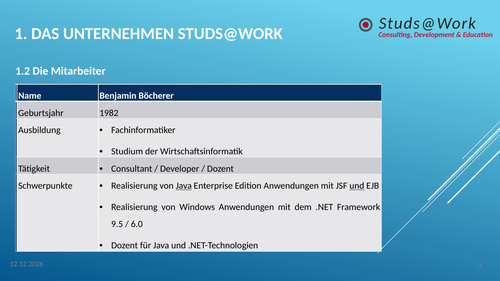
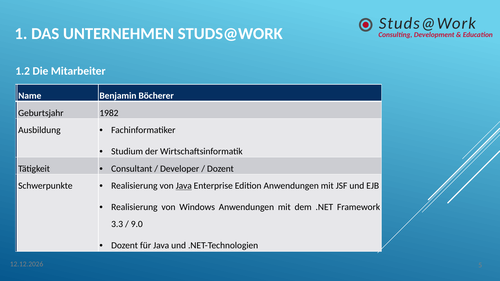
und at (357, 186) underline: present -> none
9.5: 9.5 -> 3.3
6.0: 6.0 -> 9.0
